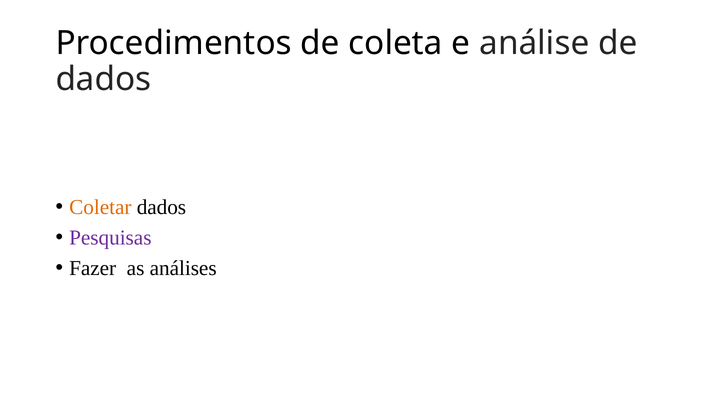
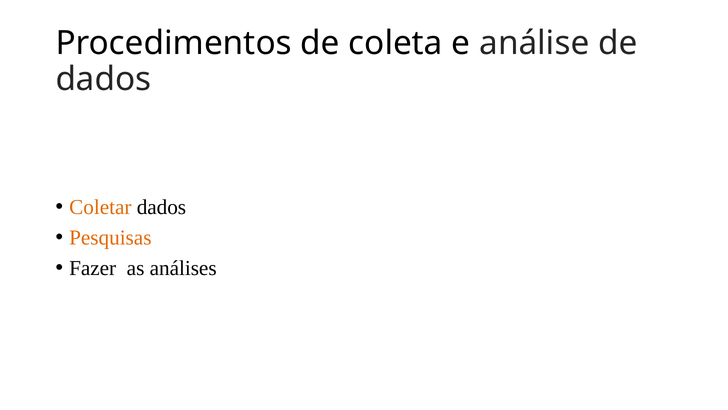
Pesquisas colour: purple -> orange
